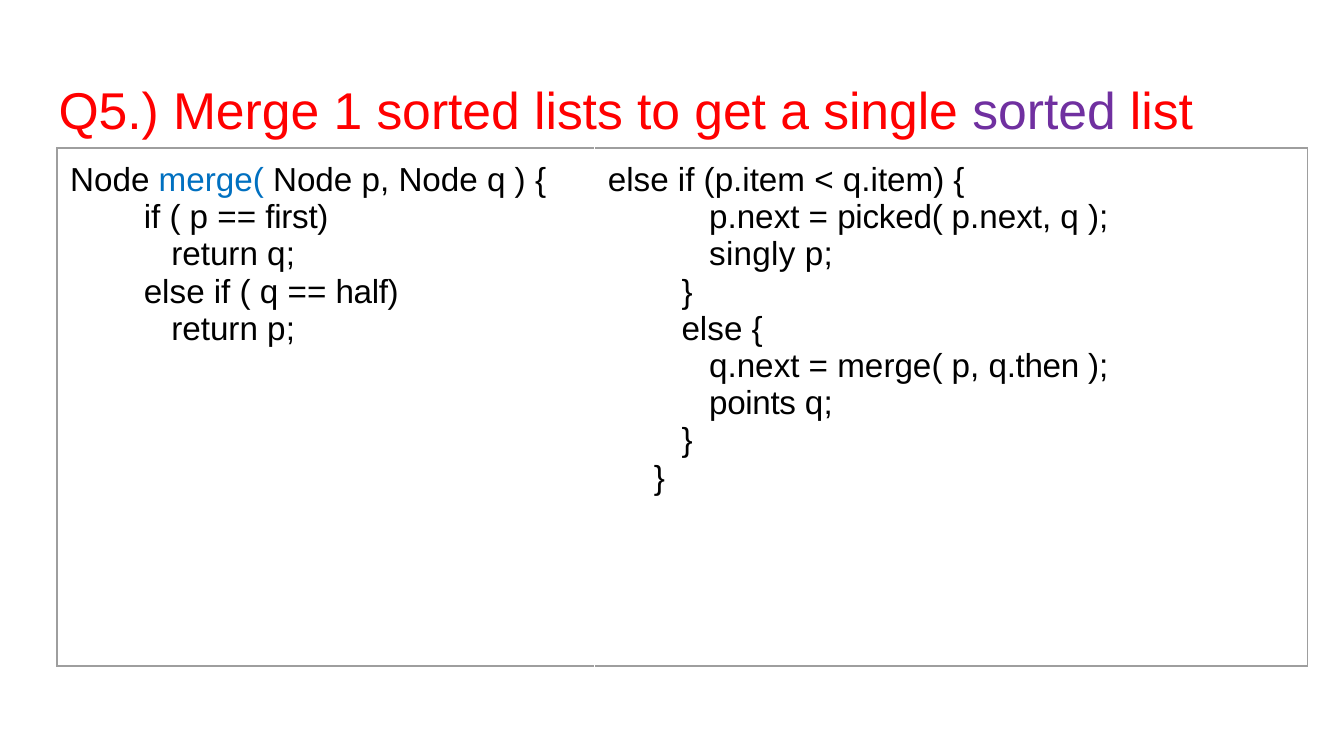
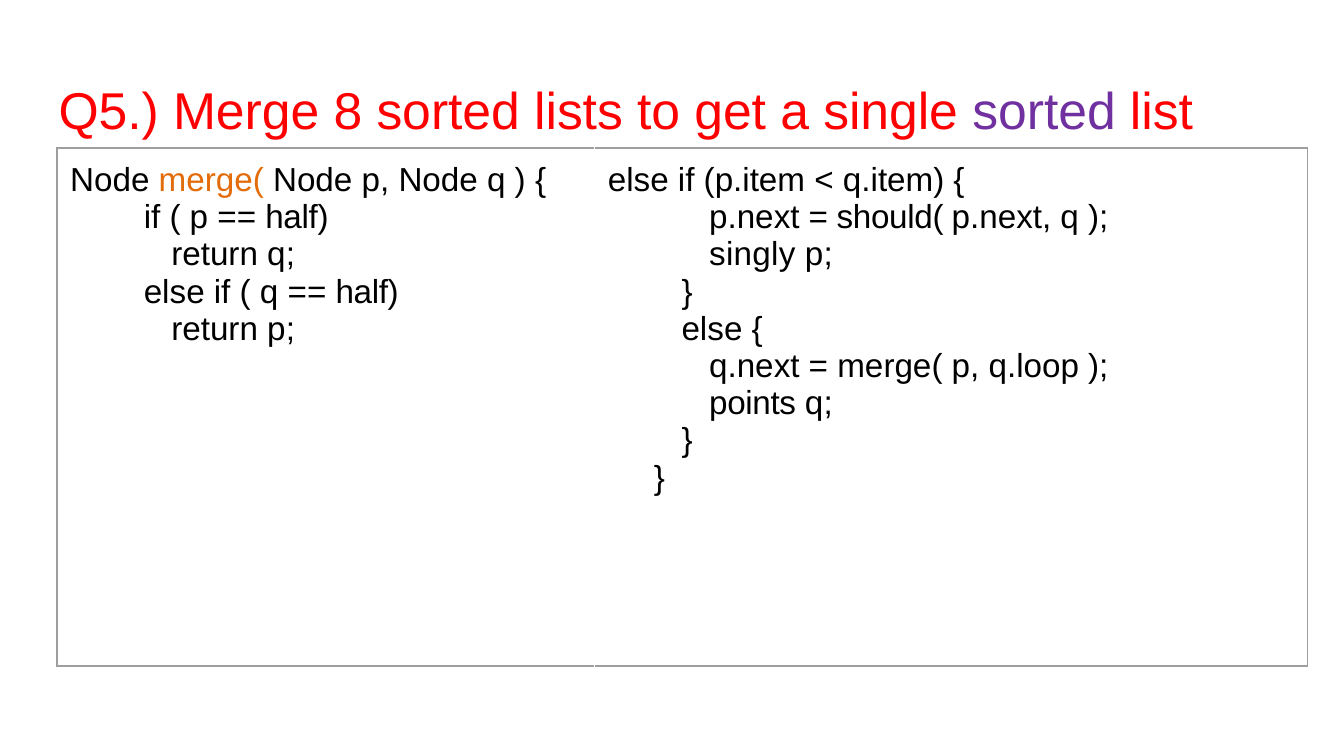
1: 1 -> 8
merge( at (211, 180) colour: blue -> orange
first at (297, 218): first -> half
picked(: picked( -> should(
q.then: q.then -> q.loop
